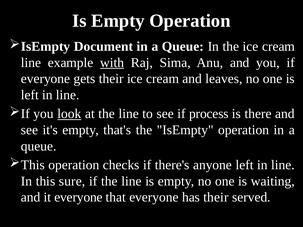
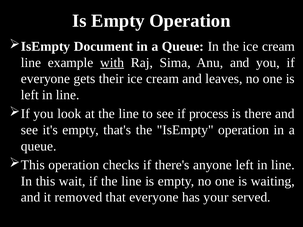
look underline: present -> none
sure: sure -> wait
it everyone: everyone -> removed
has their: their -> your
